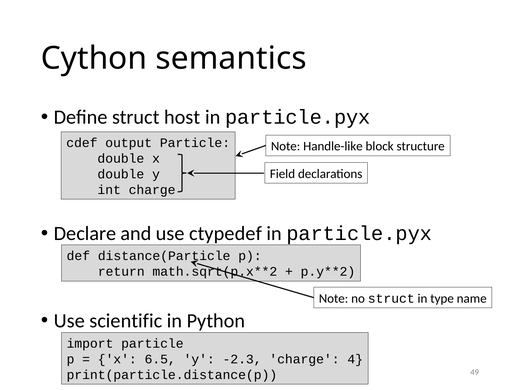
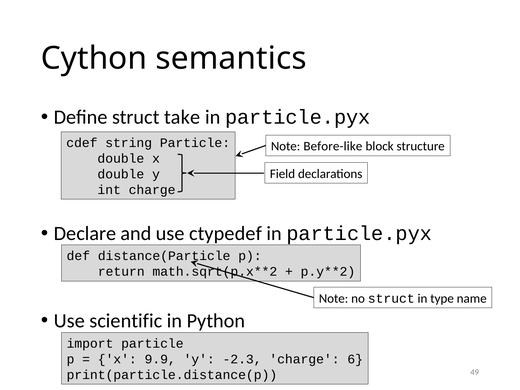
host: host -> take
output: output -> string
Handle-like: Handle-like -> Before-like
6.5: 6.5 -> 9.9
4: 4 -> 6
